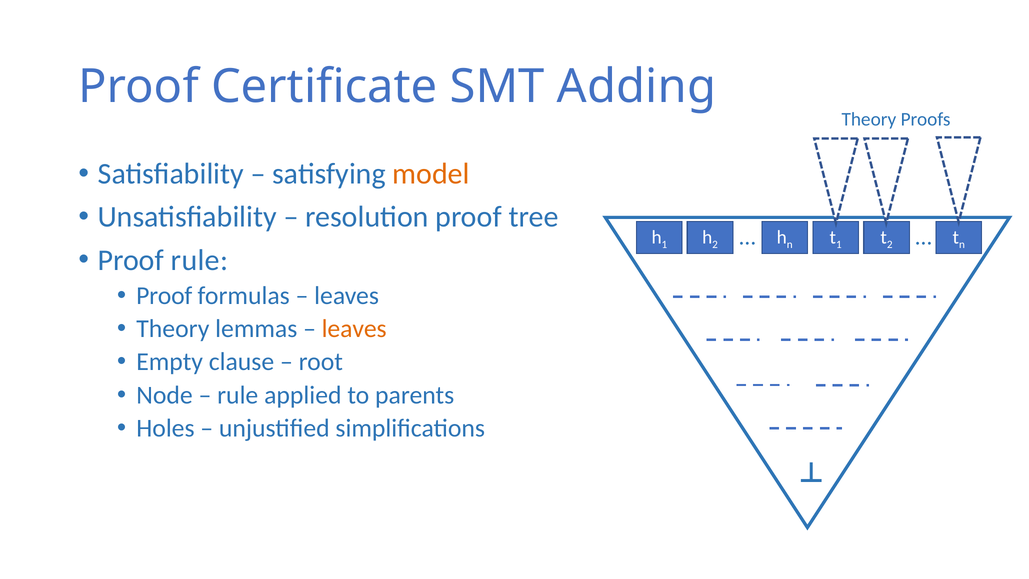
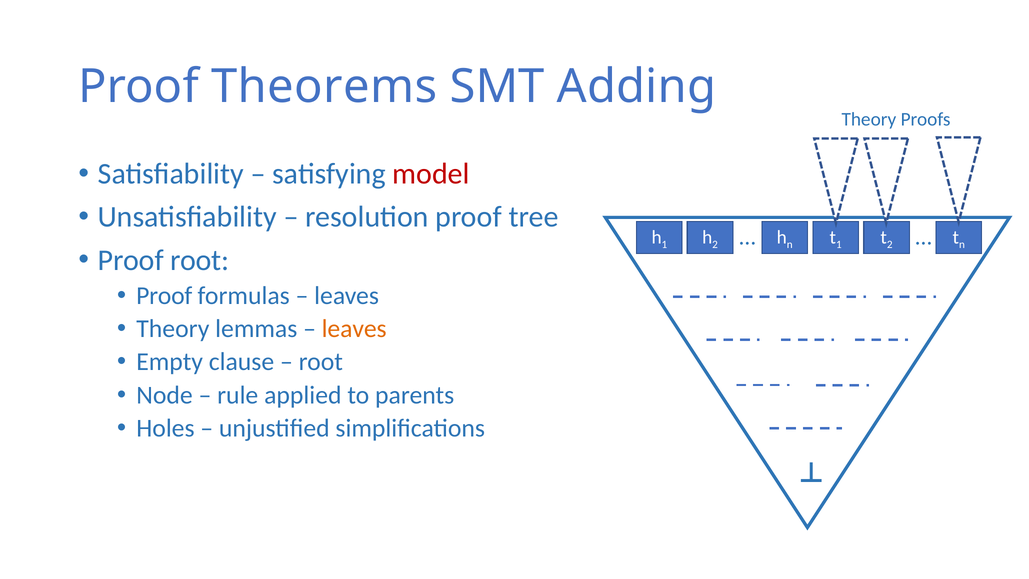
Certificate: Certificate -> Theorems
model colour: orange -> red
Proof rule: rule -> root
